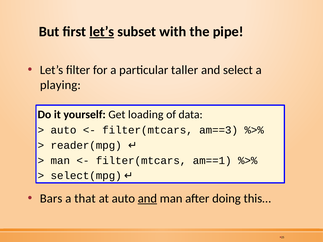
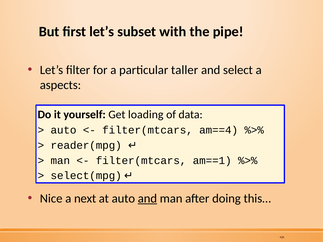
let’s at (102, 32) underline: present -> none
playing: playing -> aspects
am==3: am==3 -> am==4
Bars: Bars -> Nice
that: that -> next
